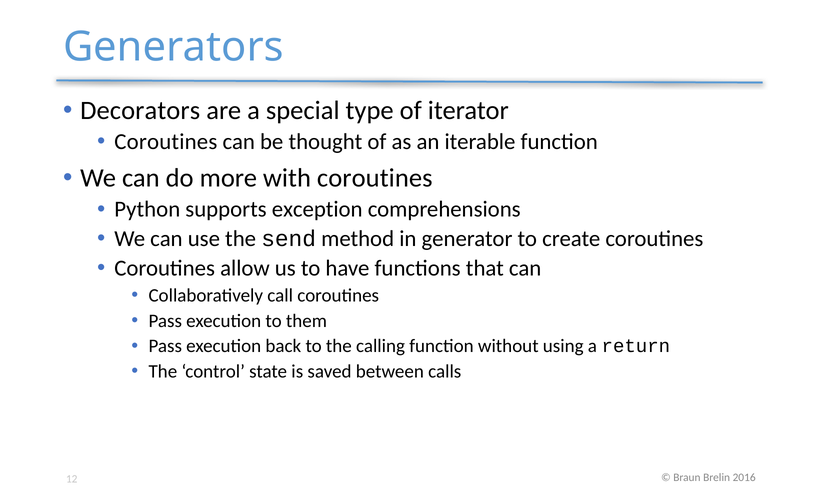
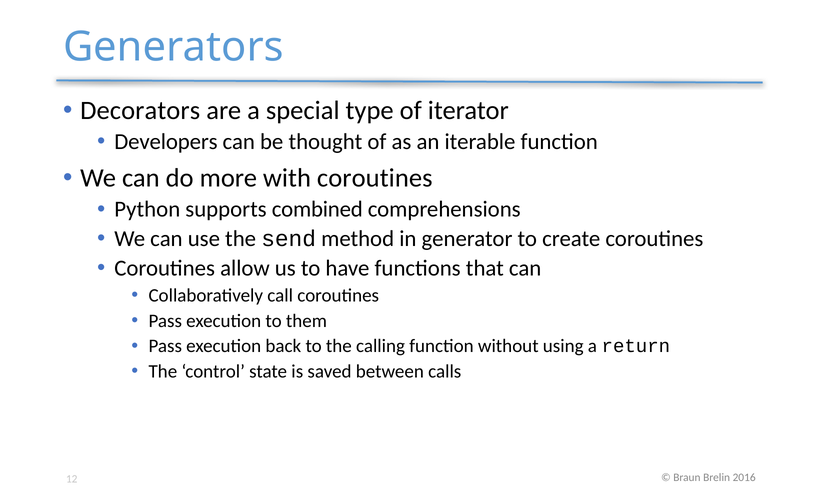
Coroutines at (166, 142): Coroutines -> Developers
exception: exception -> combined
